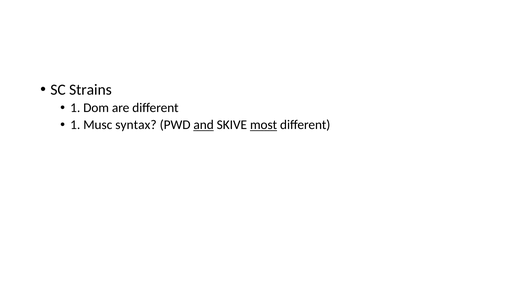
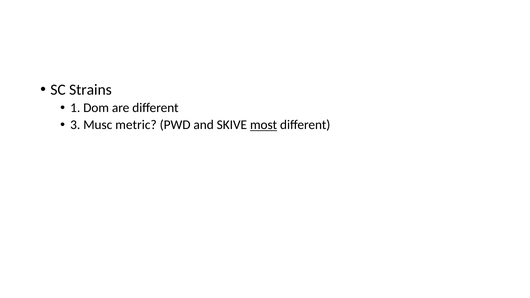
1 at (75, 125): 1 -> 3
syntax: syntax -> metric
and underline: present -> none
